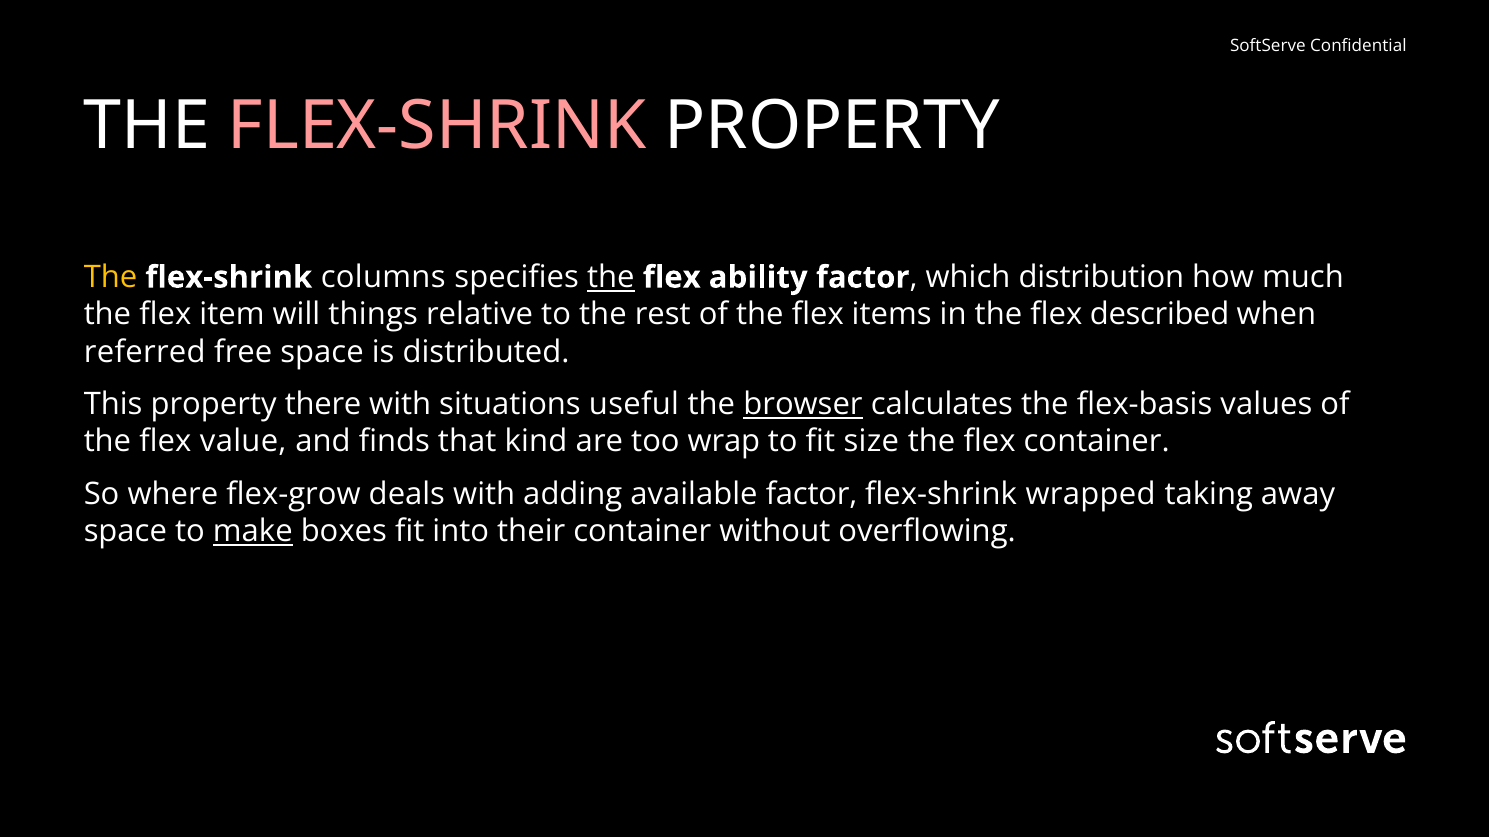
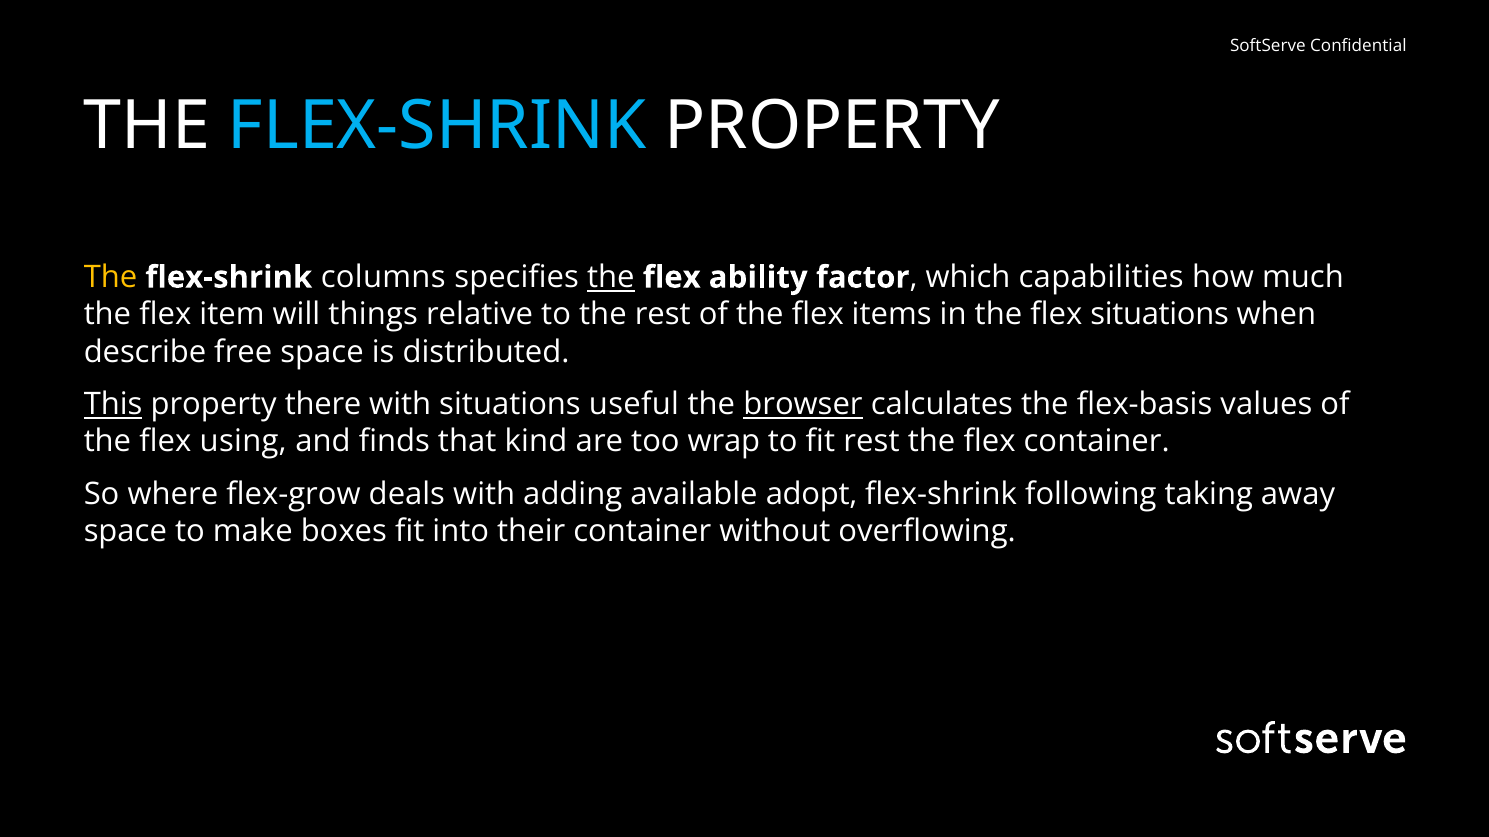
FLEX-SHRINK at (437, 126) colour: pink -> light blue
distribution: distribution -> capabilities
flex described: described -> situations
referred: referred -> describe
This underline: none -> present
value: value -> using
fit size: size -> rest
available factor: factor -> adopt
wrapped: wrapped -> following
make underline: present -> none
